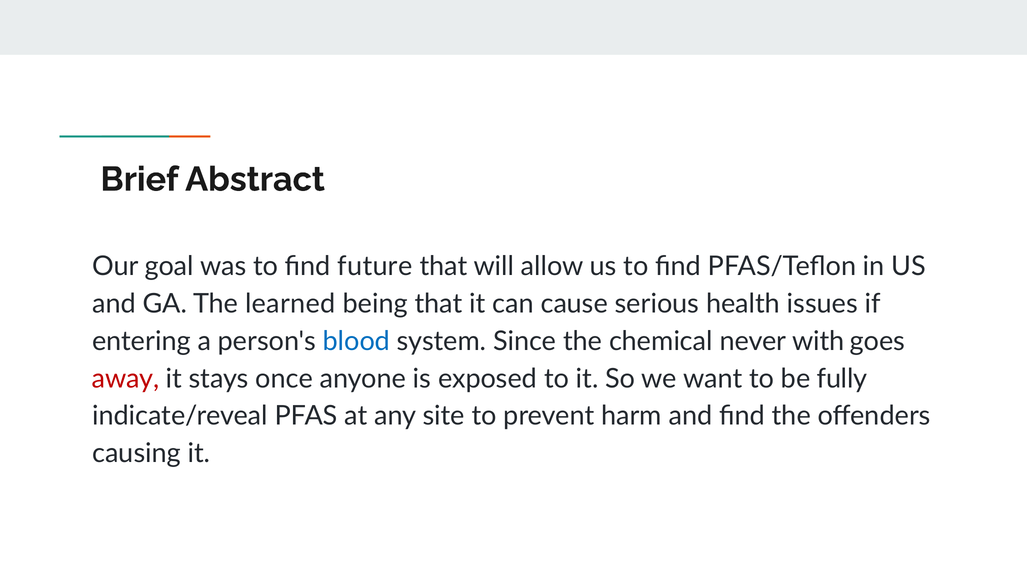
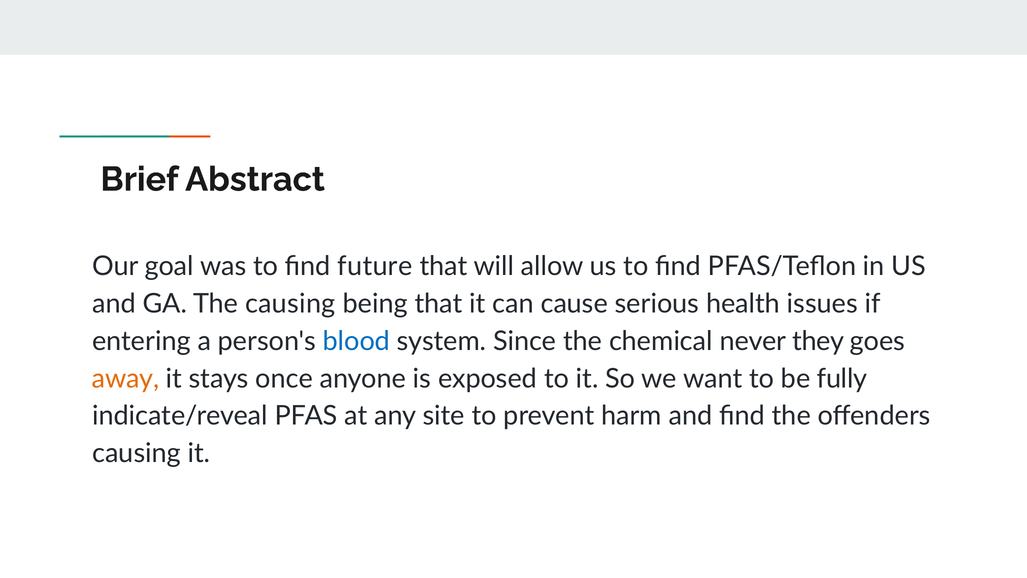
The learned: learned -> causing
with: with -> they
away colour: red -> orange
